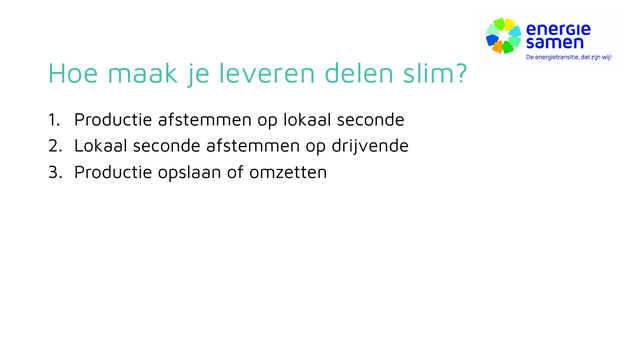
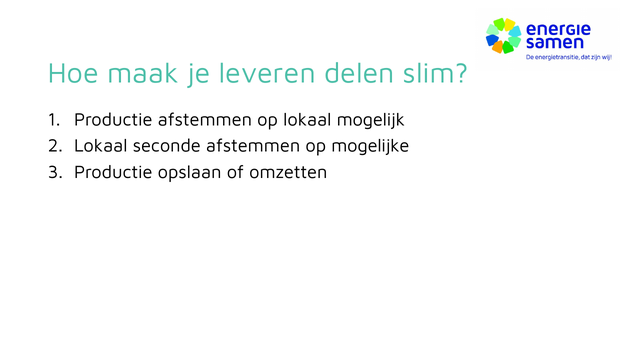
op lokaal seconde: seconde -> mogelijk
drijvende: drijvende -> mogelijke
